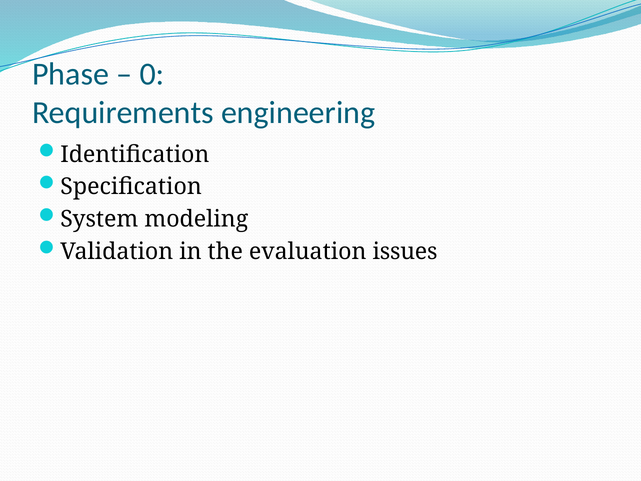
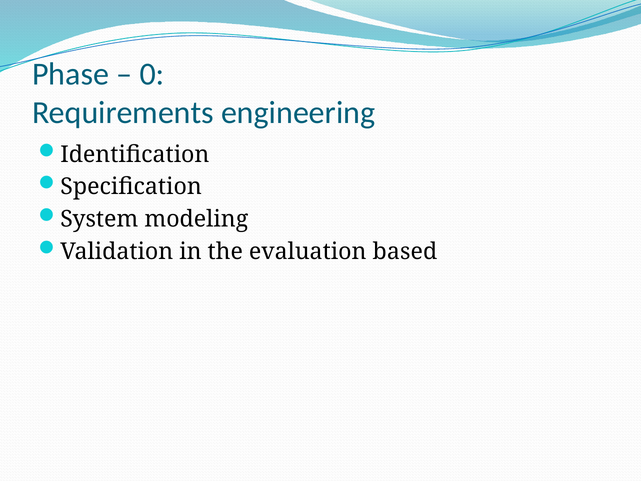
issues: issues -> based
